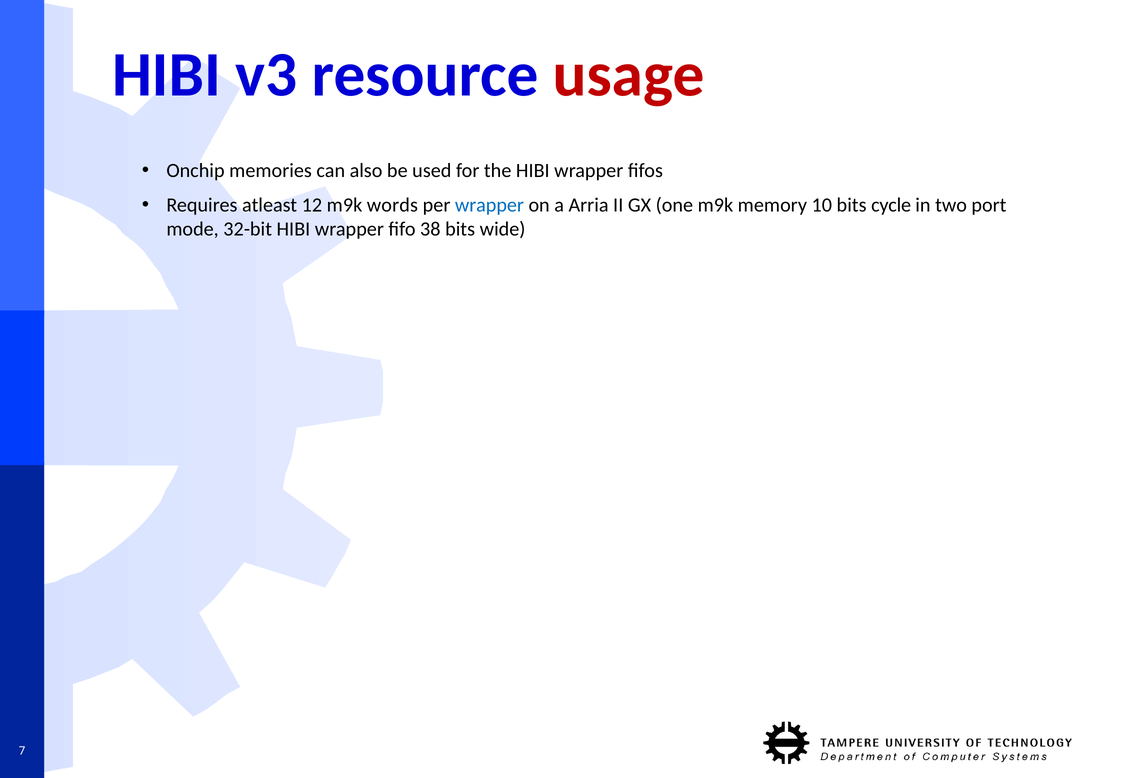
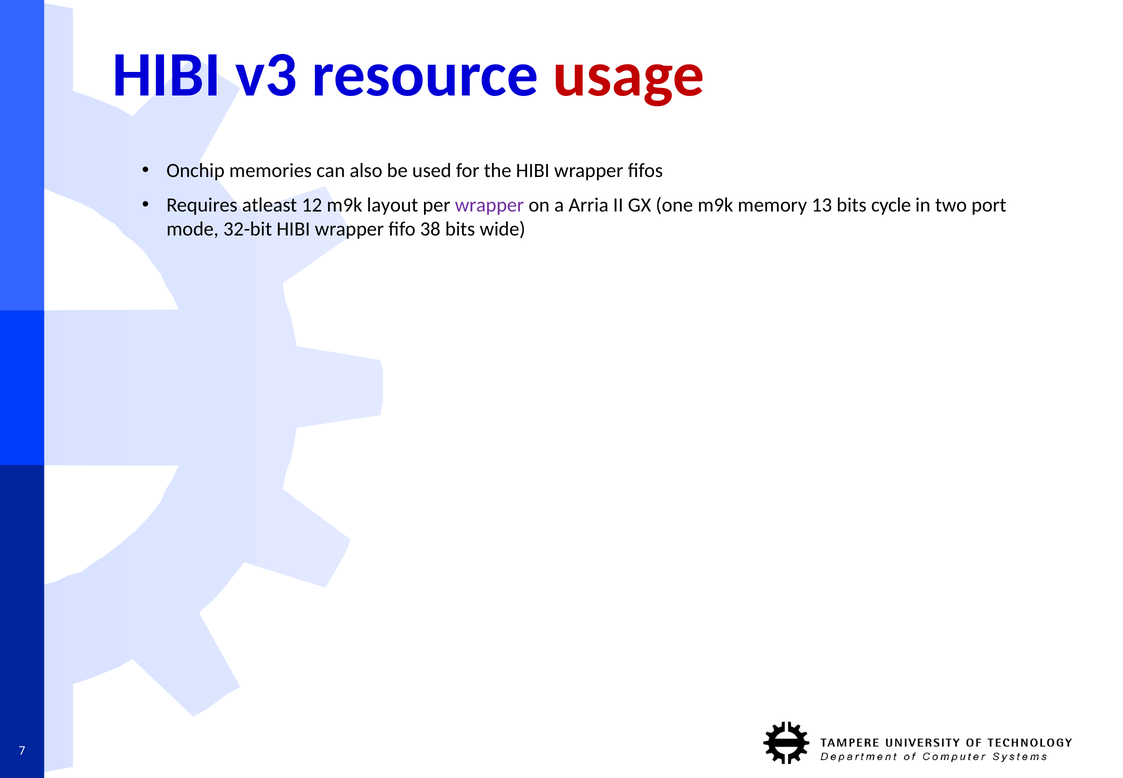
words: words -> layout
wrapper at (489, 205) colour: blue -> purple
10: 10 -> 13
